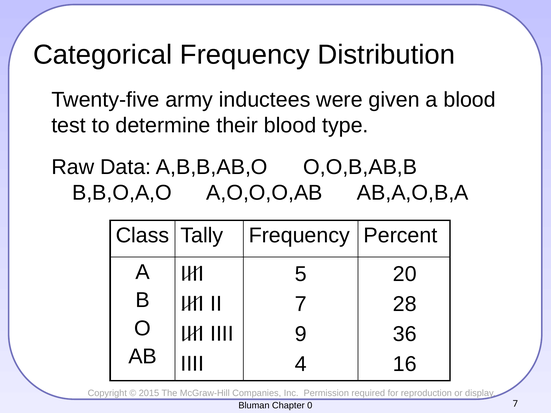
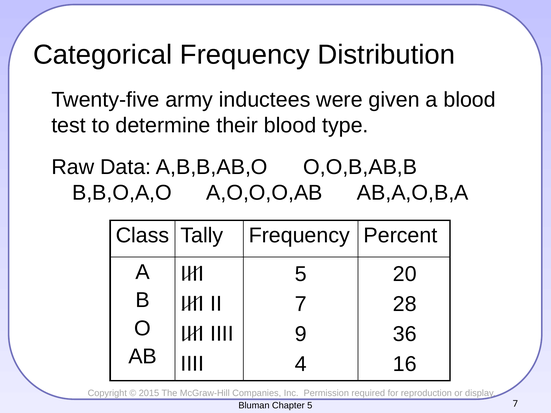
Chapter 0: 0 -> 5
